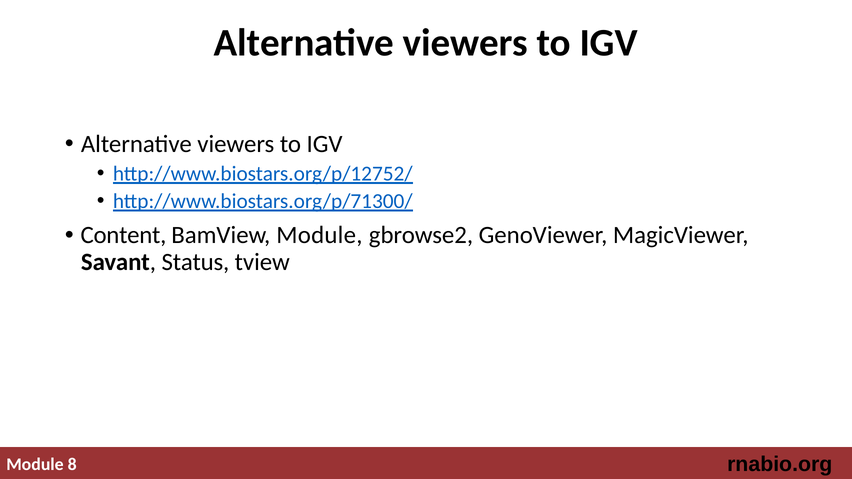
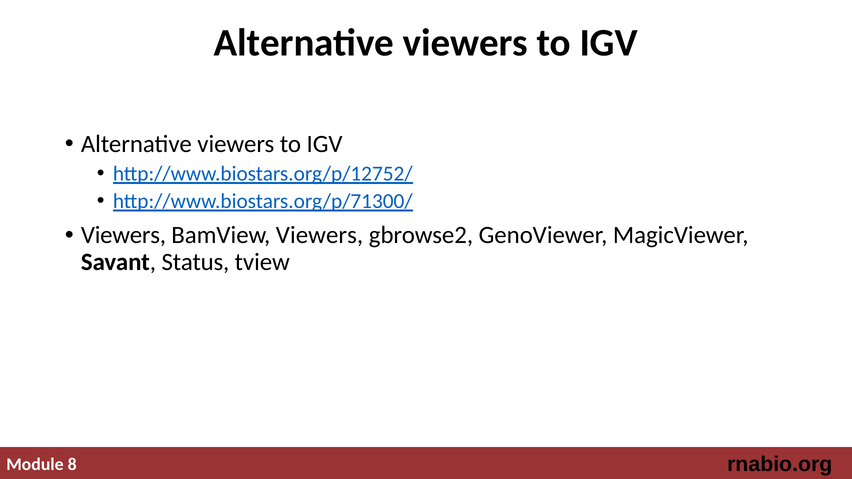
Content at (123, 235): Content -> Viewers
BamView Module: Module -> Viewers
